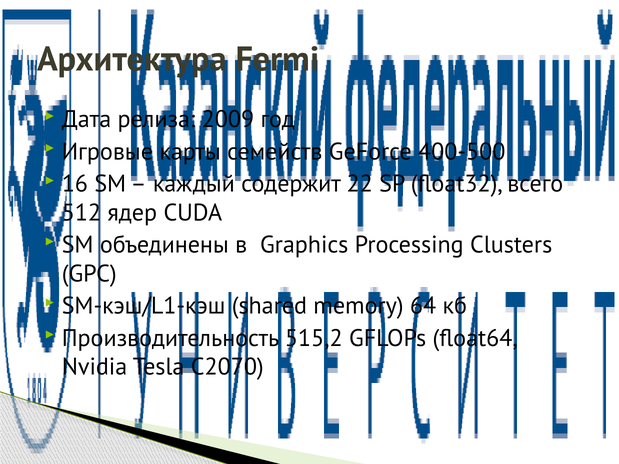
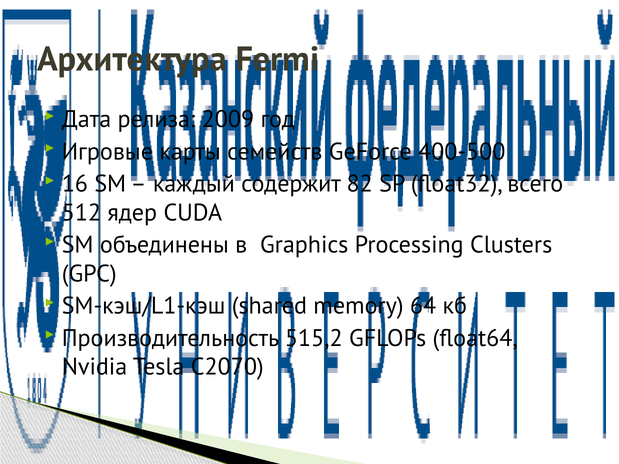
22: 22 -> 82
